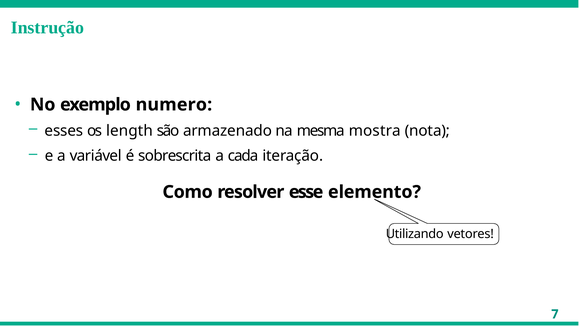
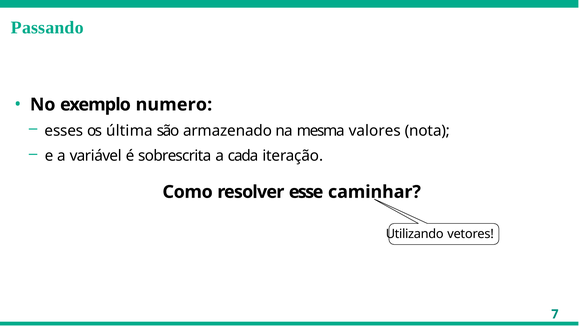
Instrução: Instrução -> Passando
length: length -> última
mostra: mostra -> valores
elemento: elemento -> caminhar
